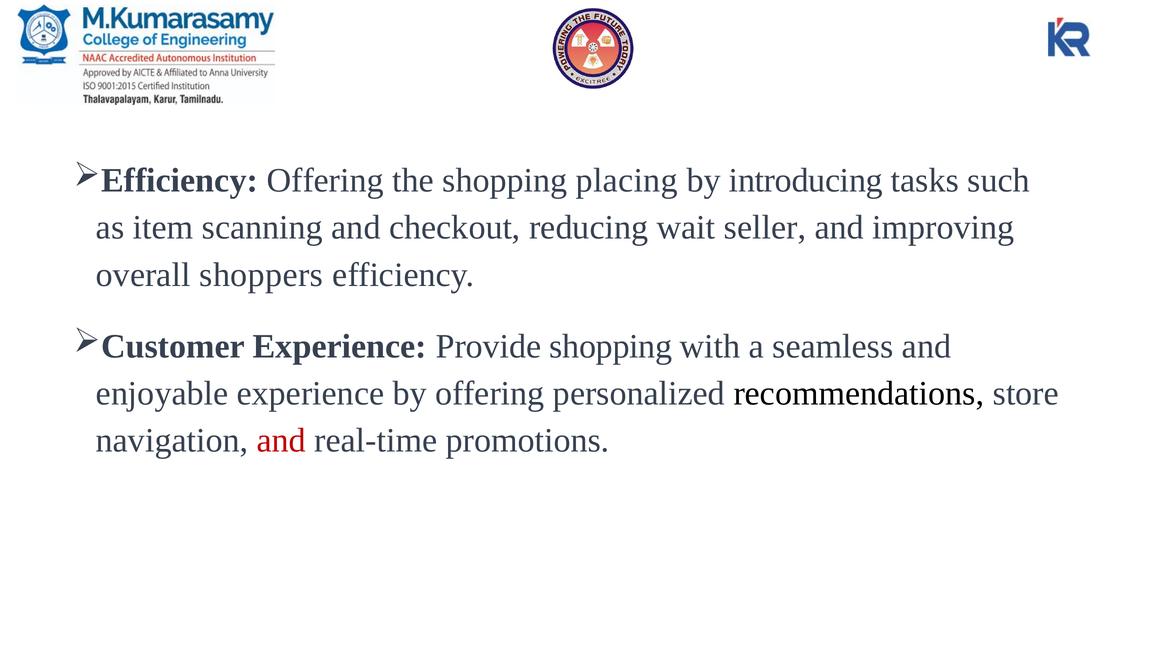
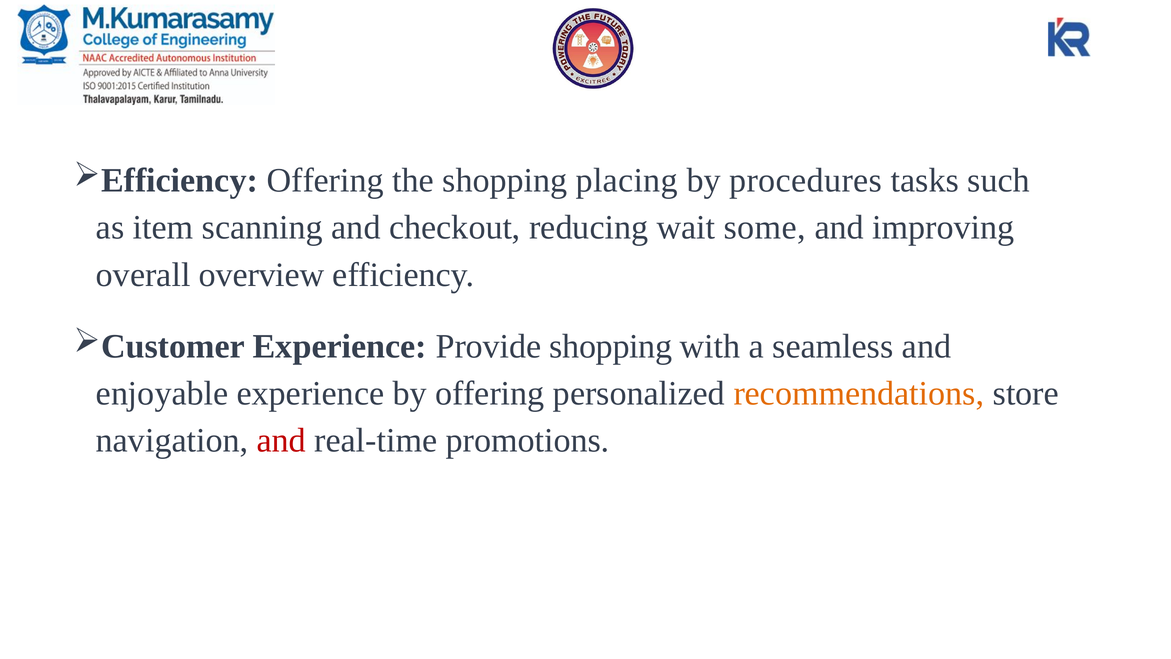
introducing: introducing -> procedures
seller: seller -> some
shoppers: shoppers -> overview
recommendations colour: black -> orange
